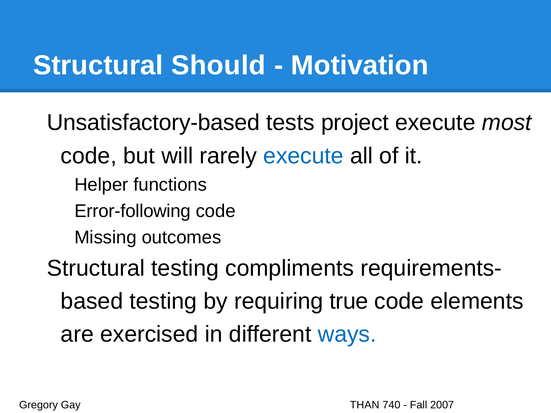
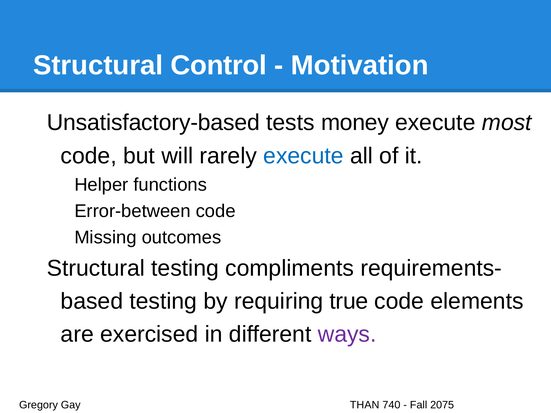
Should: Should -> Control
project: project -> money
Error-following: Error-following -> Error-between
ways colour: blue -> purple
2007: 2007 -> 2075
